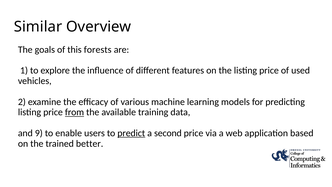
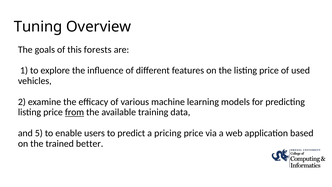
Similar: Similar -> Tuning
9: 9 -> 5
predict underline: present -> none
second: second -> pricing
